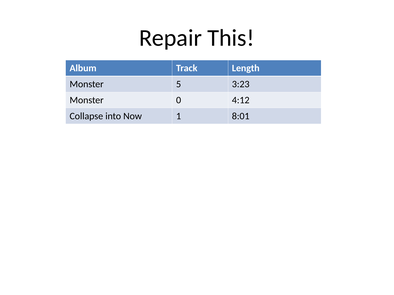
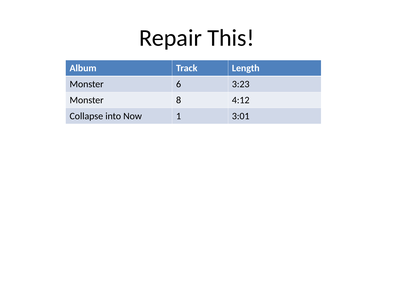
5: 5 -> 6
0: 0 -> 8
8:01: 8:01 -> 3:01
